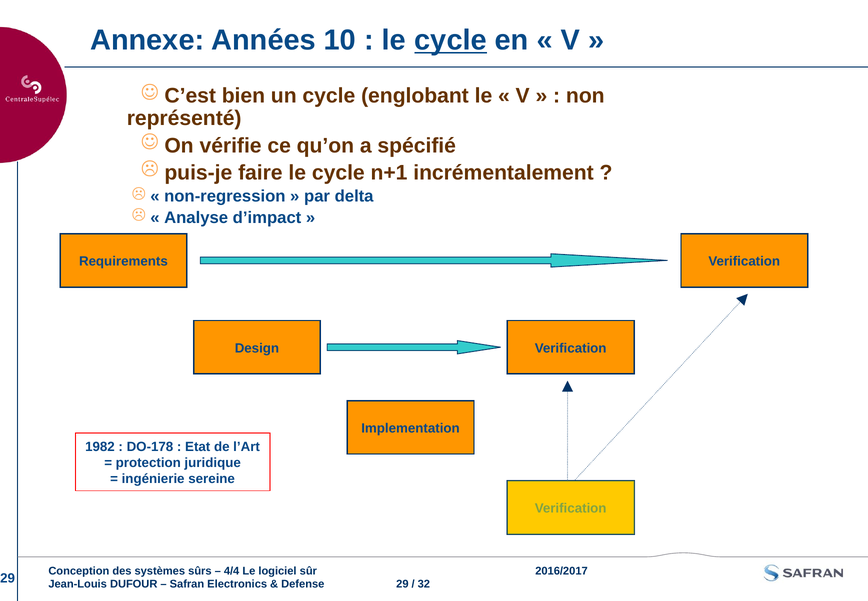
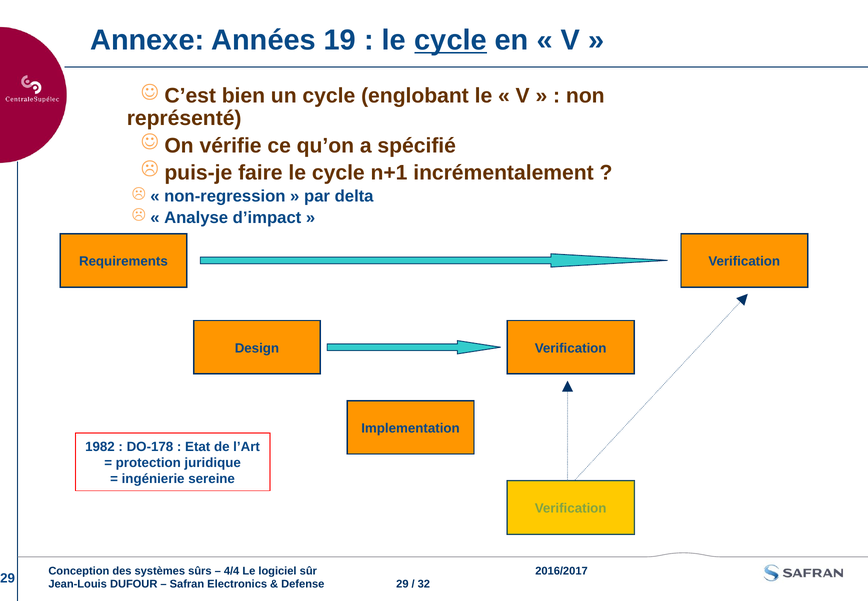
10: 10 -> 19
